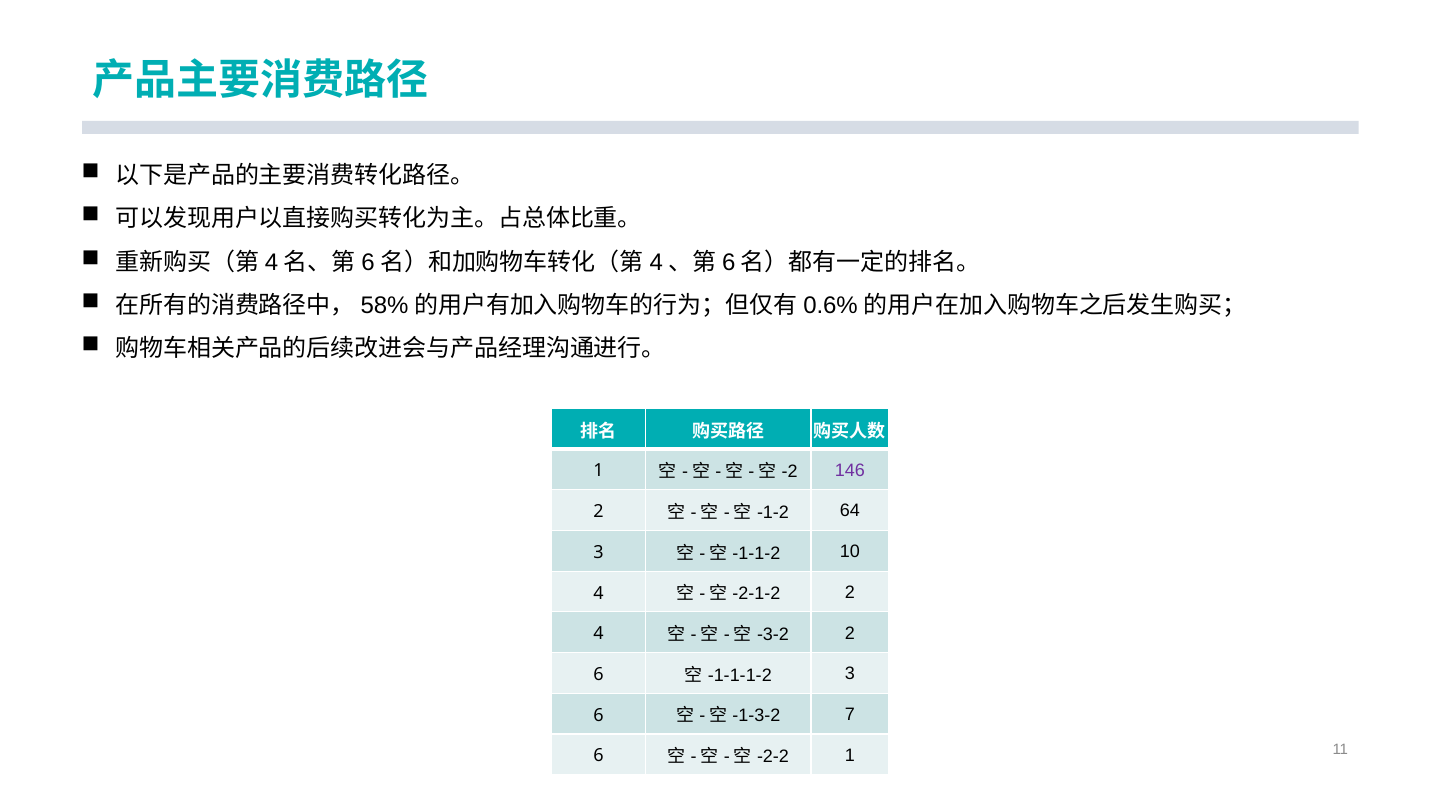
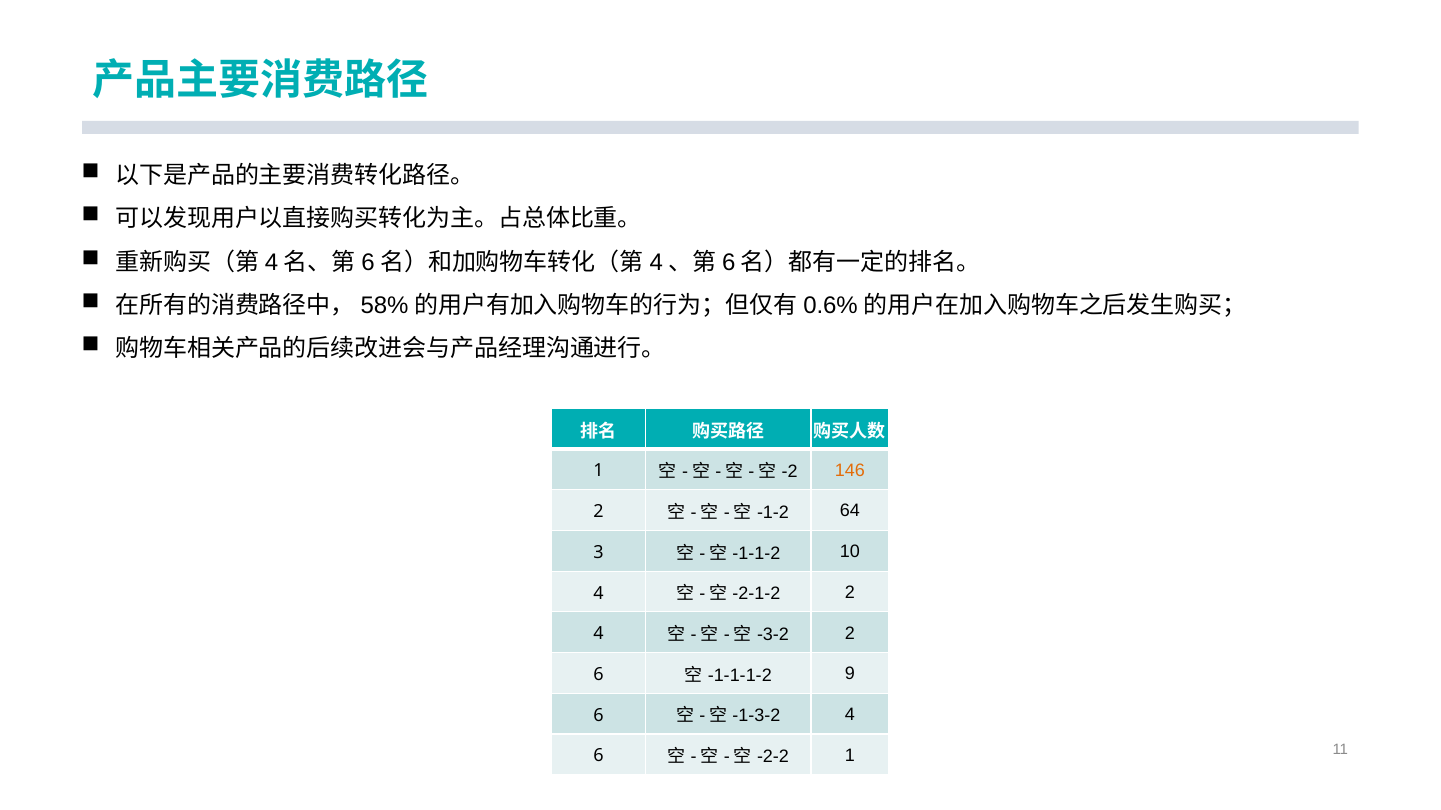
146 colour: purple -> orange
3 at (850, 674): 3 -> 9
7 at (850, 715): 7 -> 4
